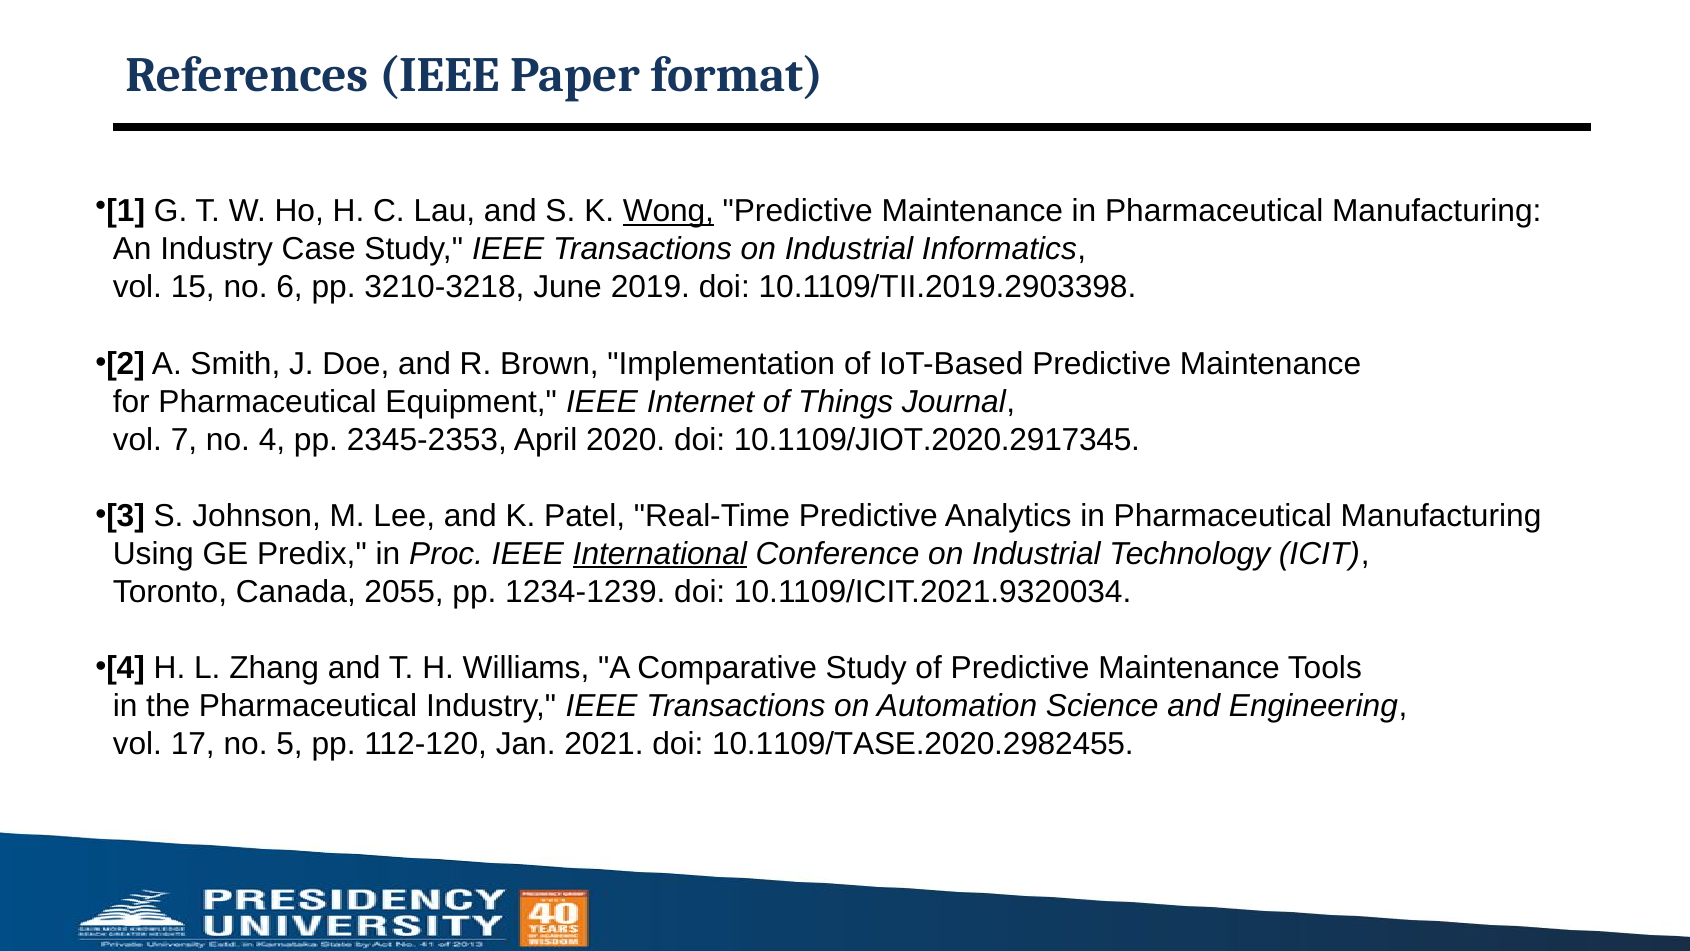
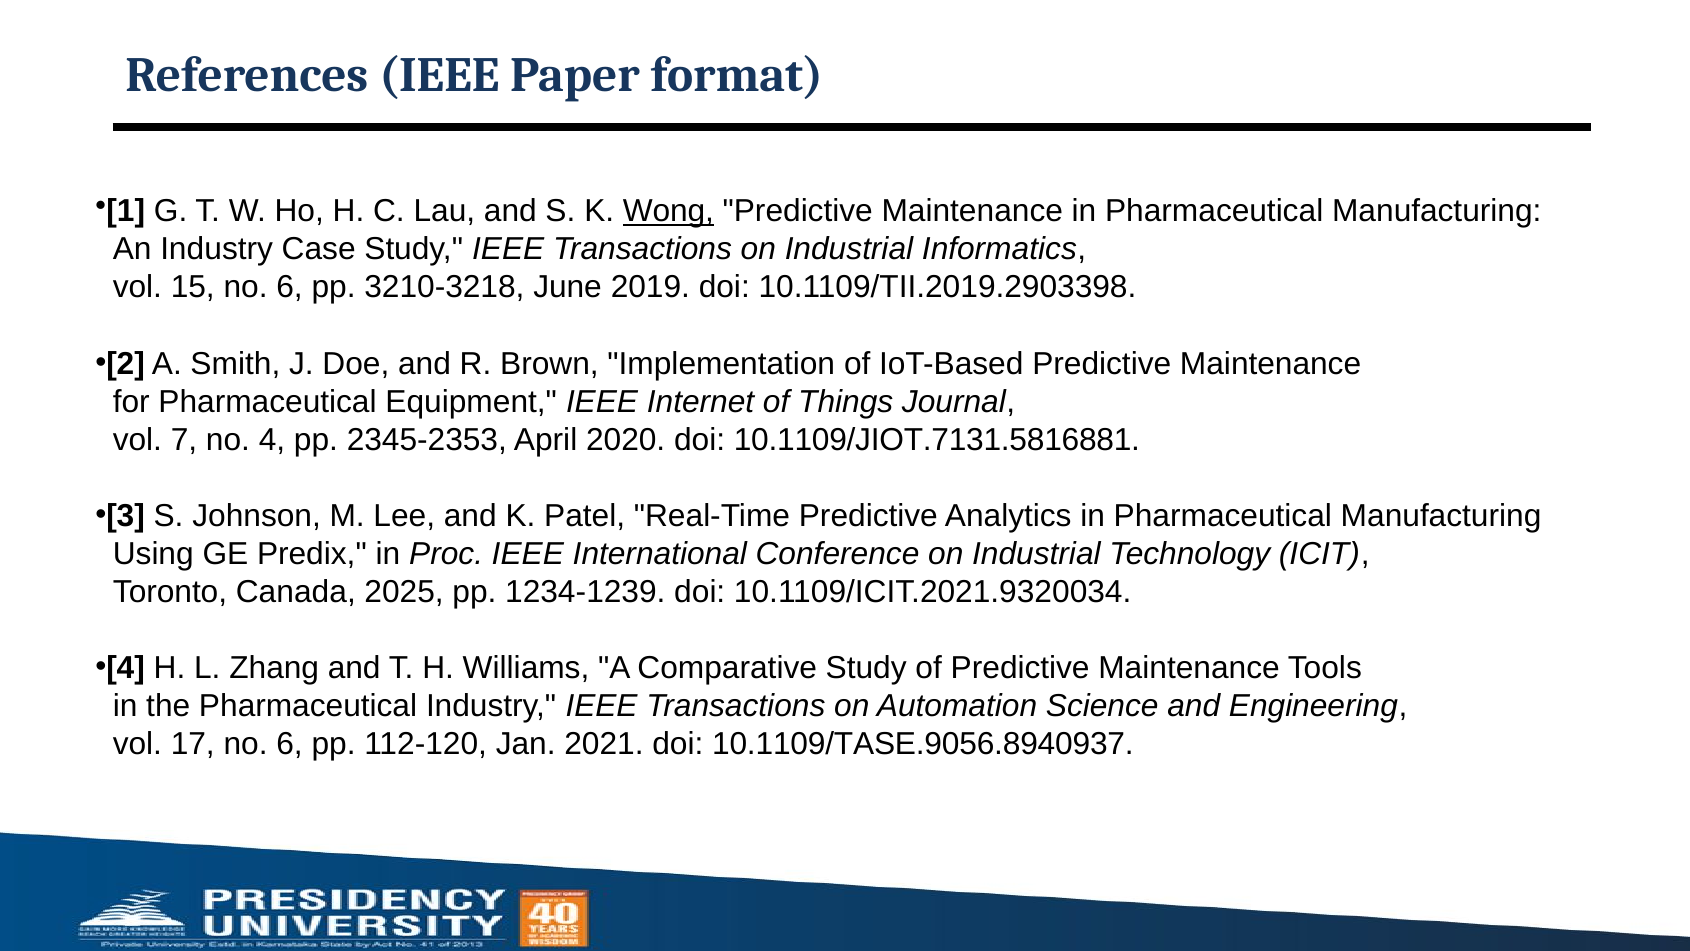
10.1109/JIOT.2020.2917345: 10.1109/JIOT.2020.2917345 -> 10.1109/JIOT.7131.5816881
International underline: present -> none
2055: 2055 -> 2025
17 no 5: 5 -> 6
10.1109/TASE.2020.2982455: 10.1109/TASE.2020.2982455 -> 10.1109/TASE.9056.8940937
